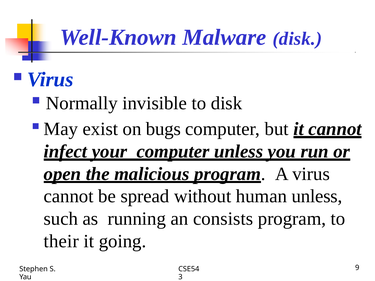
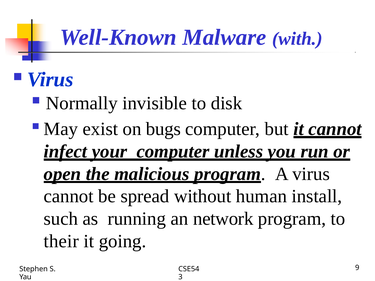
Malware disk: disk -> with
human unless: unless -> install
consists: consists -> network
